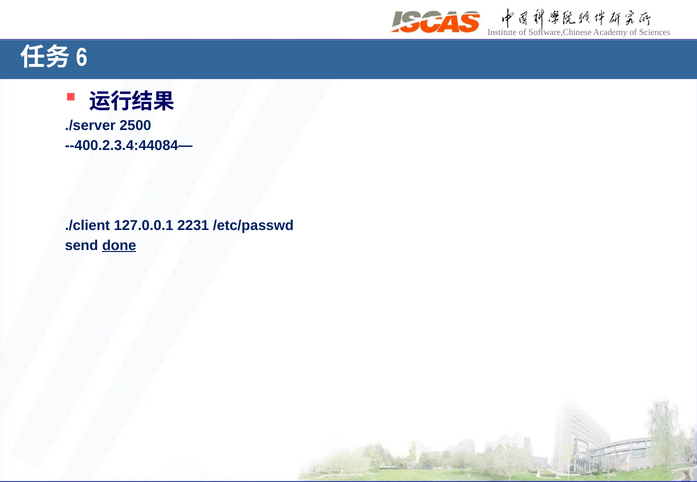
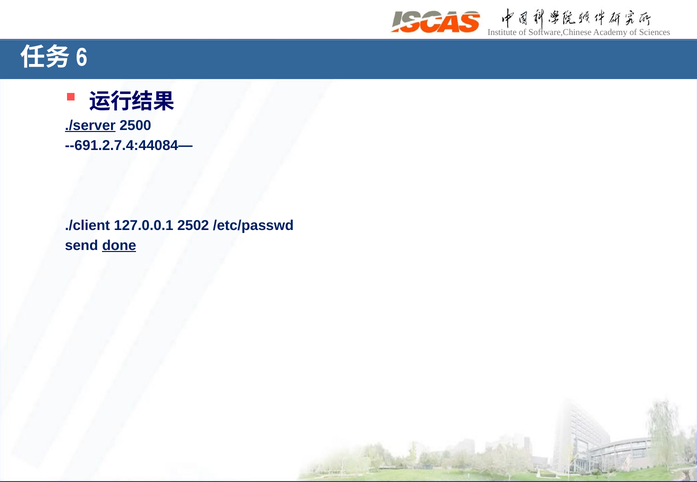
./server underline: none -> present
--400.2.3.4:44084—: --400.2.3.4:44084— -> --691.2.7.4:44084—
2231: 2231 -> 2502
